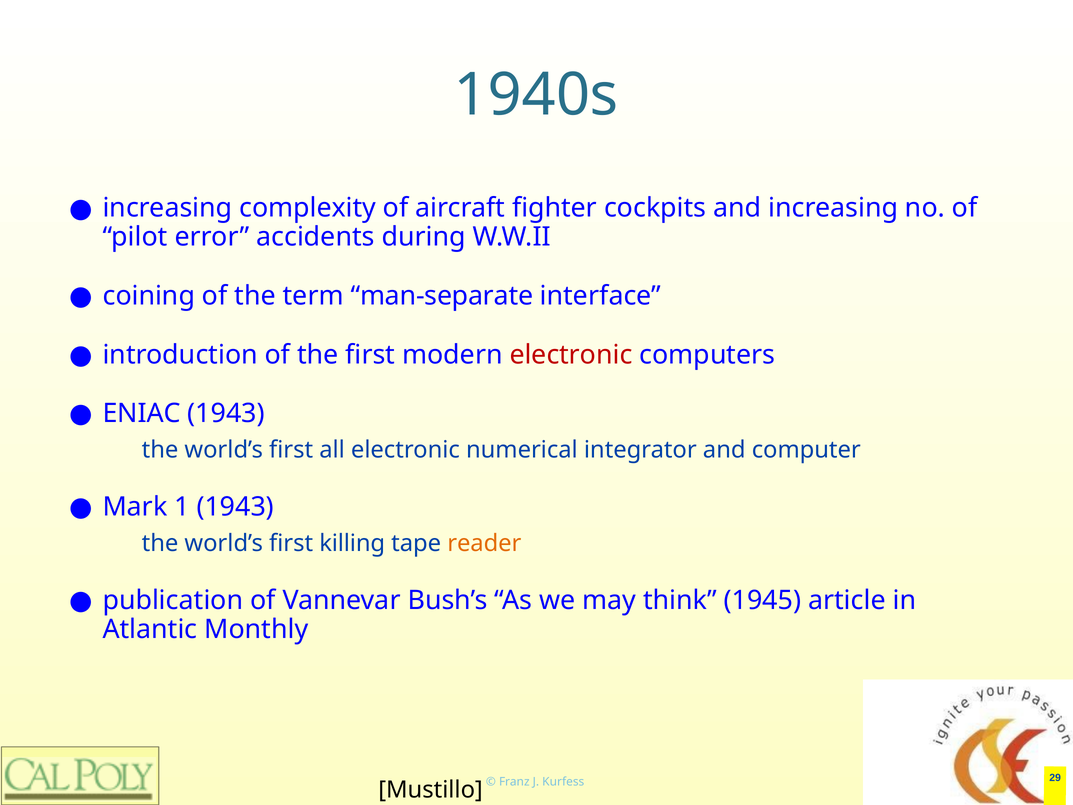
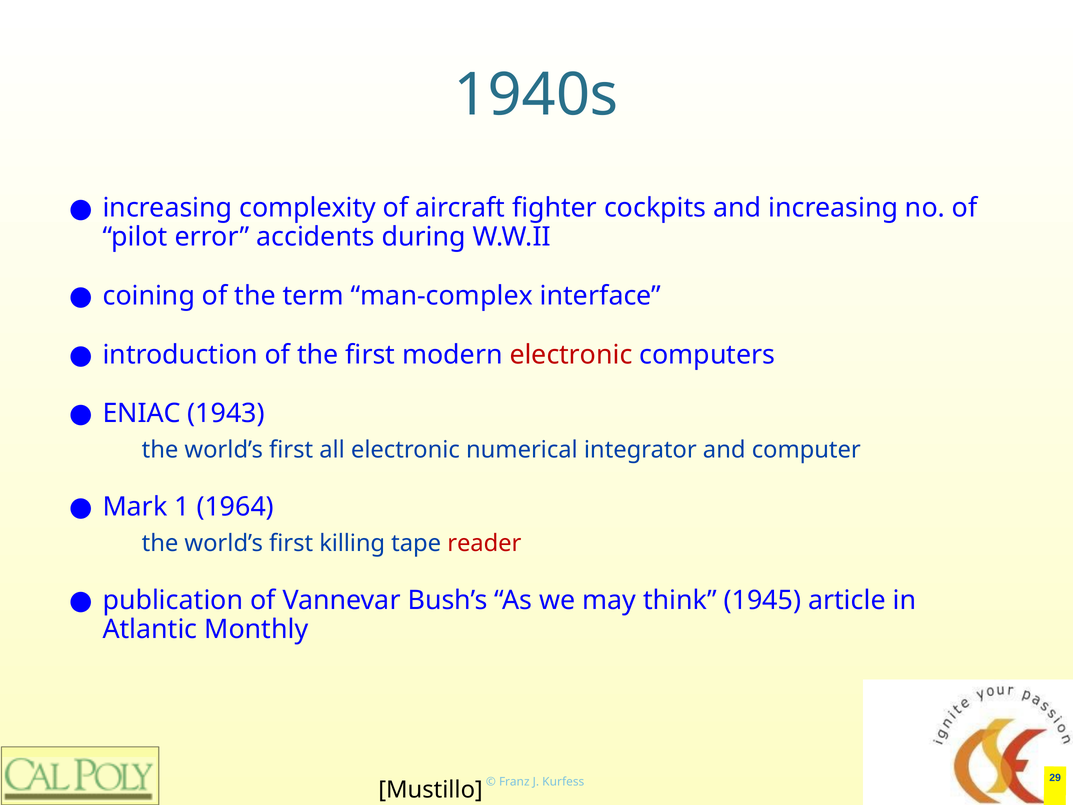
man-separate: man-separate -> man-complex
1 1943: 1943 -> 1964
reader colour: orange -> red
